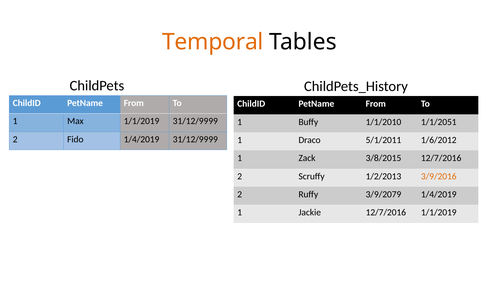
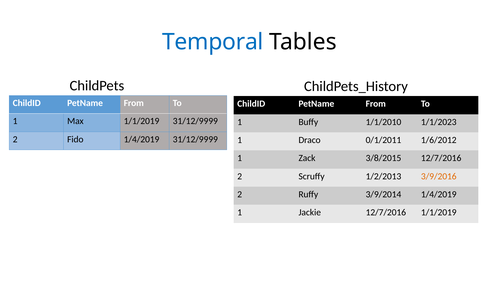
Temporal colour: orange -> blue
1/1/2051: 1/1/2051 -> 1/1/2023
5/1/2011: 5/1/2011 -> 0/1/2011
3/9/2079: 3/9/2079 -> 3/9/2014
